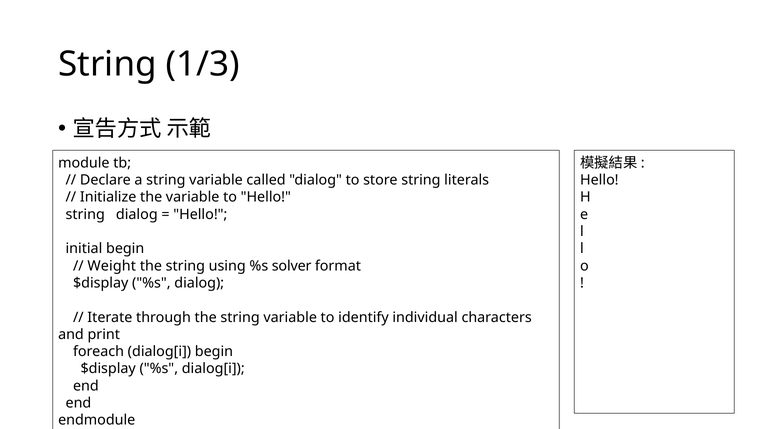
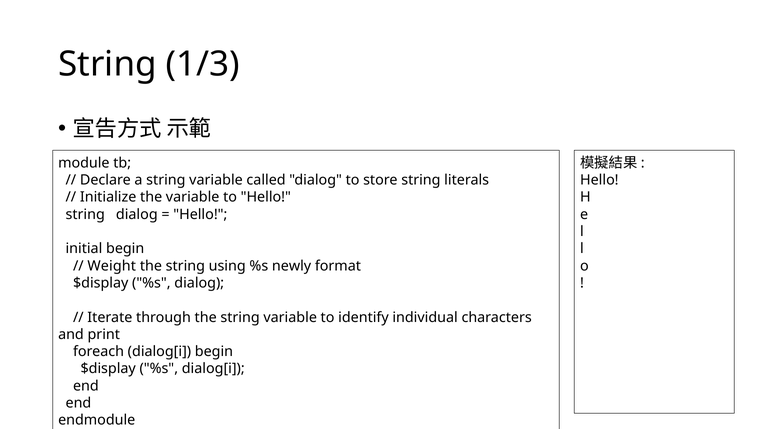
solver: solver -> newly
